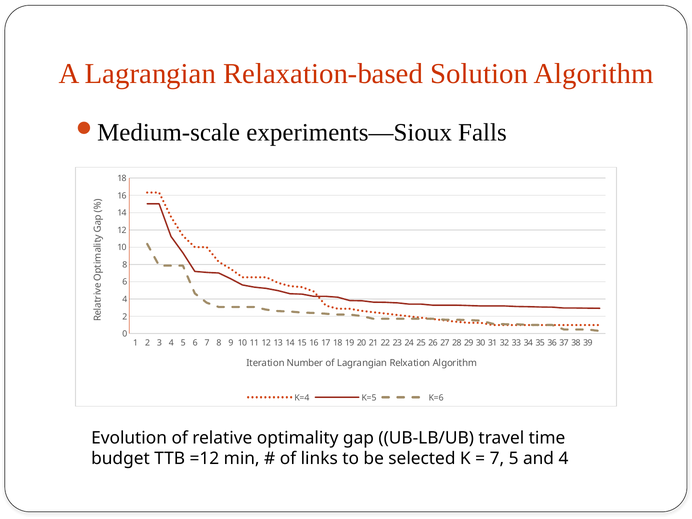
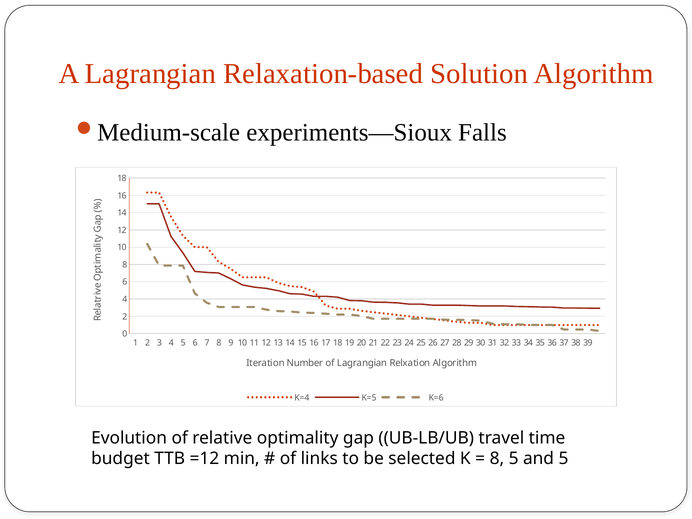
7 at (497, 459): 7 -> 8
and 4: 4 -> 5
